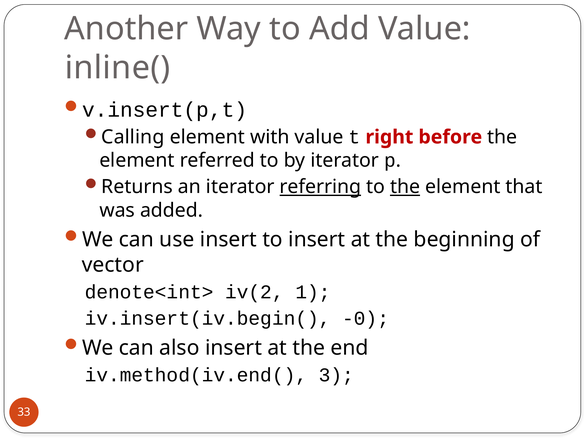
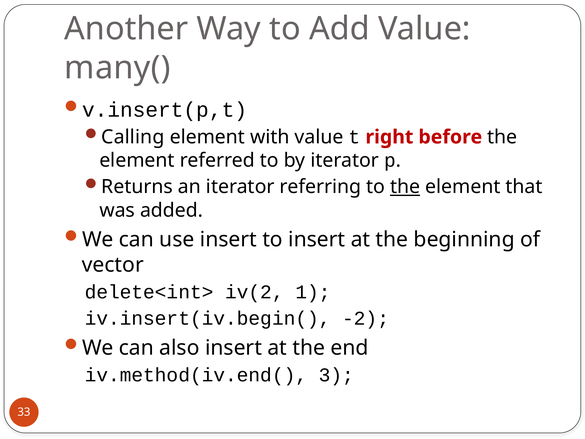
inline(: inline( -> many(
referring underline: present -> none
denote<int>: denote<int> -> delete<int>
-0: -0 -> -2
